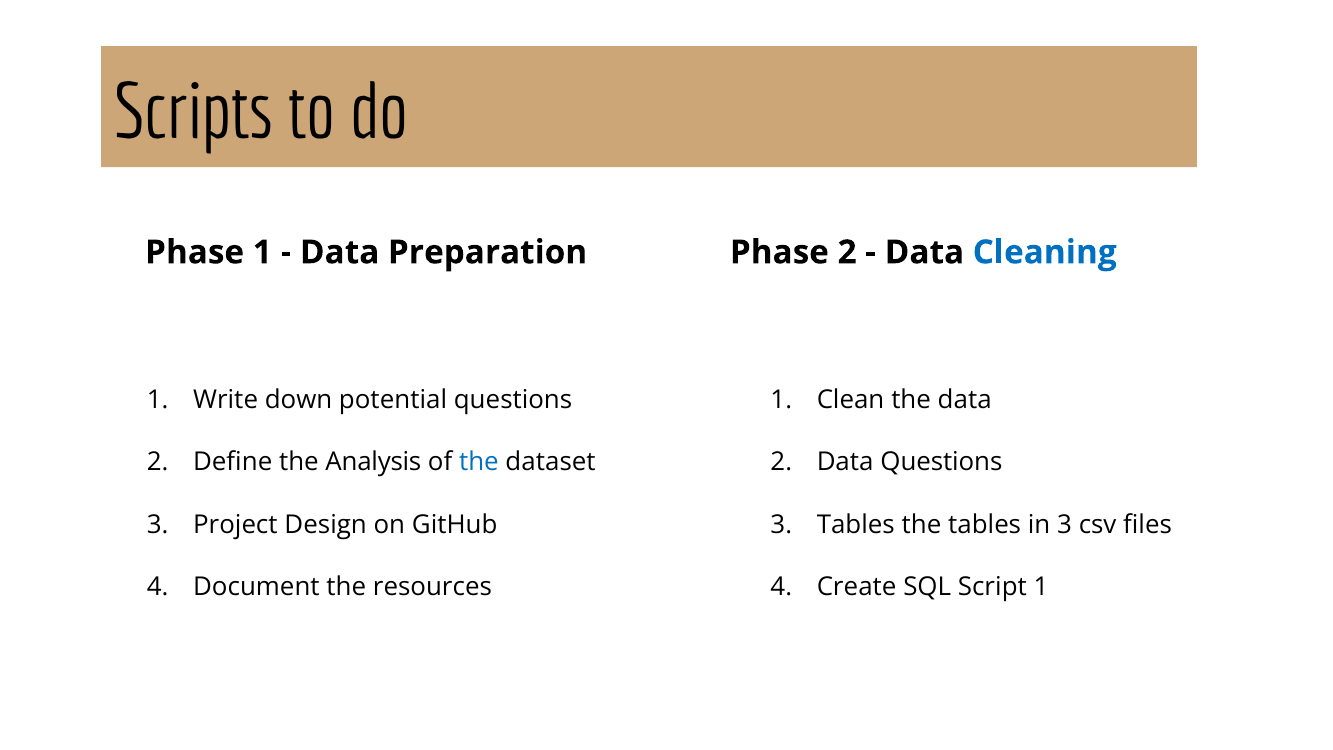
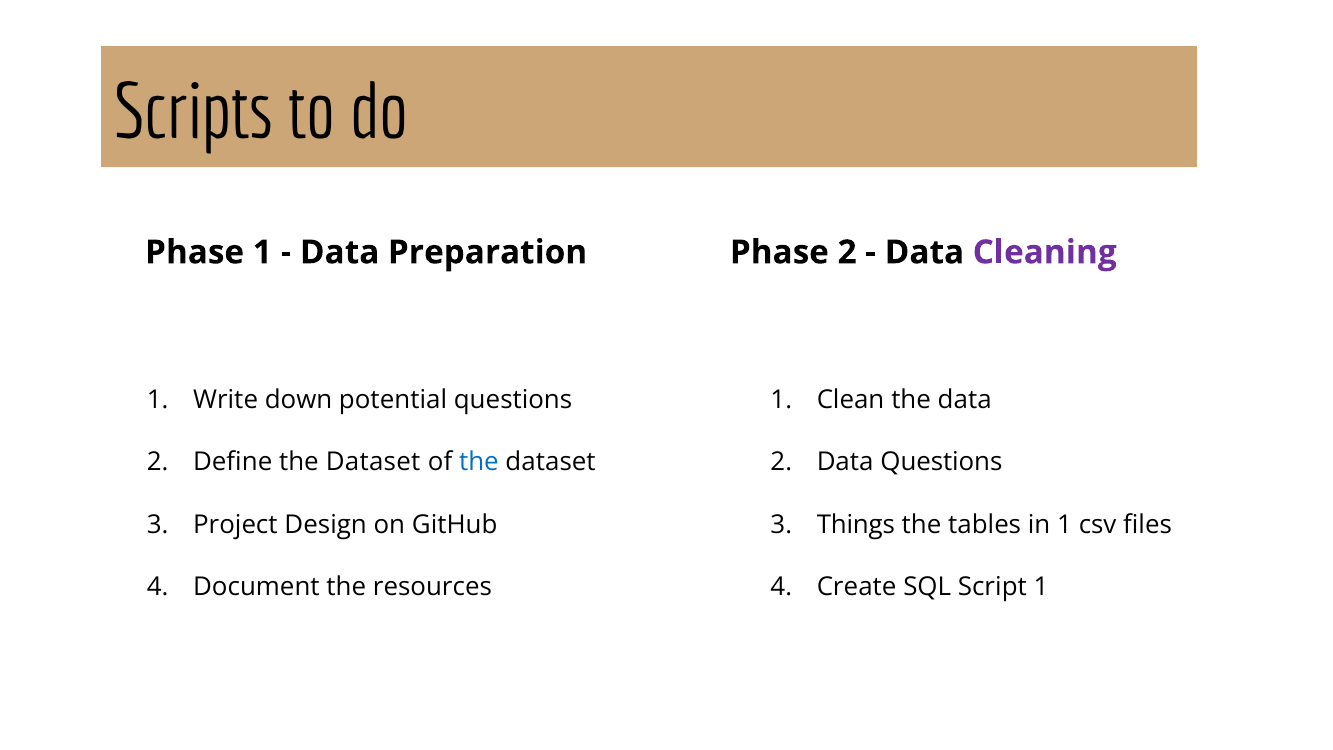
Cleaning colour: blue -> purple
Define the Analysis: Analysis -> Dataset
Tables at (856, 525): Tables -> Things
in 3: 3 -> 1
